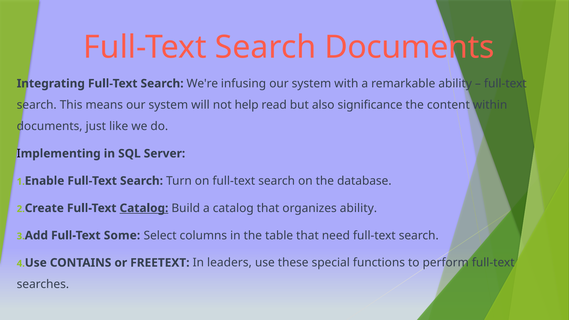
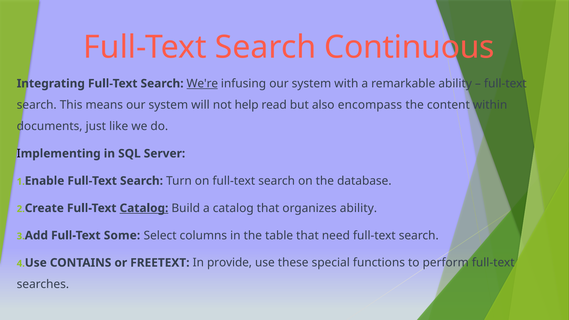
Search Documents: Documents -> Continuous
We're underline: none -> present
significance: significance -> encompass
leaders: leaders -> provide
